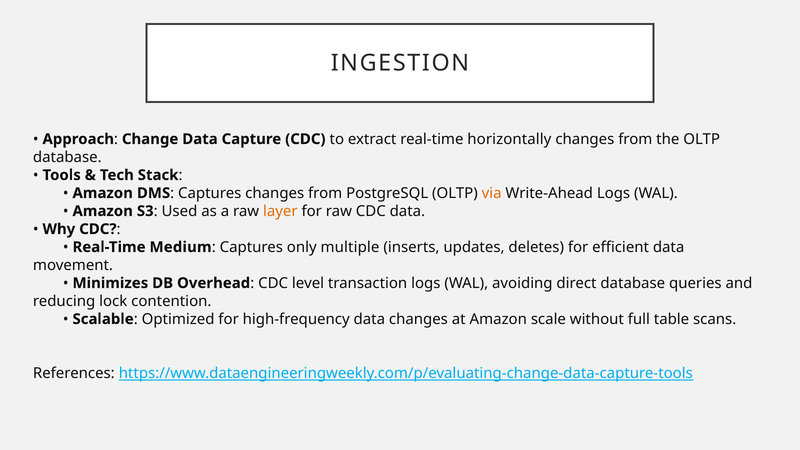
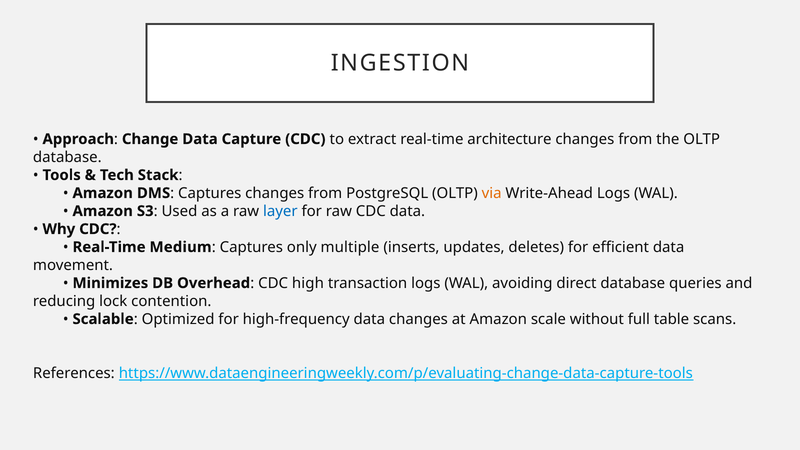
horizontally: horizontally -> architecture
layer colour: orange -> blue
level: level -> high
